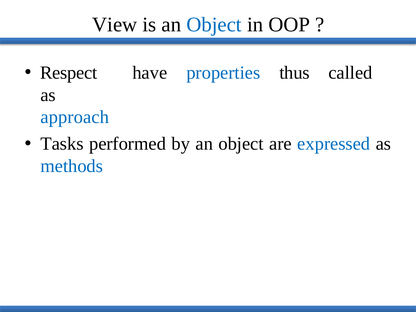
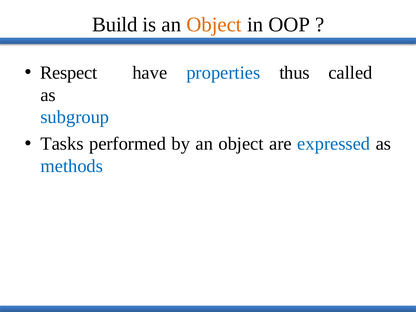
View: View -> Build
Object at (214, 25) colour: blue -> orange
approach: approach -> subgroup
